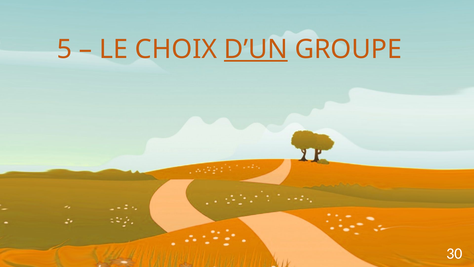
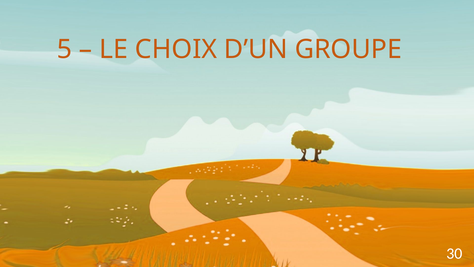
D’UN underline: present -> none
